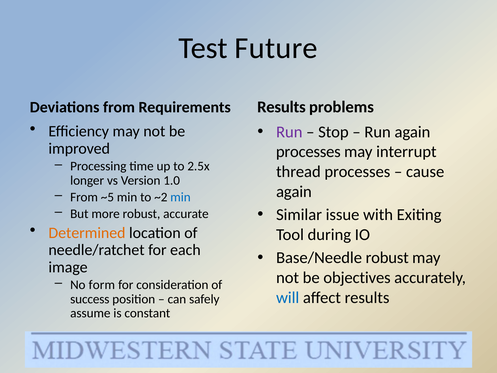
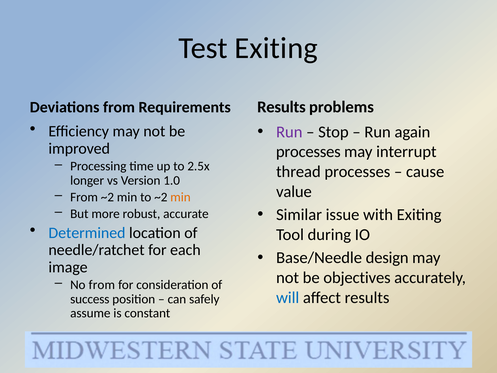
Test Future: Future -> Exiting
again at (294, 191): again -> value
From ~5: ~5 -> ~2
min at (180, 197) colour: blue -> orange
Determined colour: orange -> blue
Base/Needle robust: robust -> design
No form: form -> from
